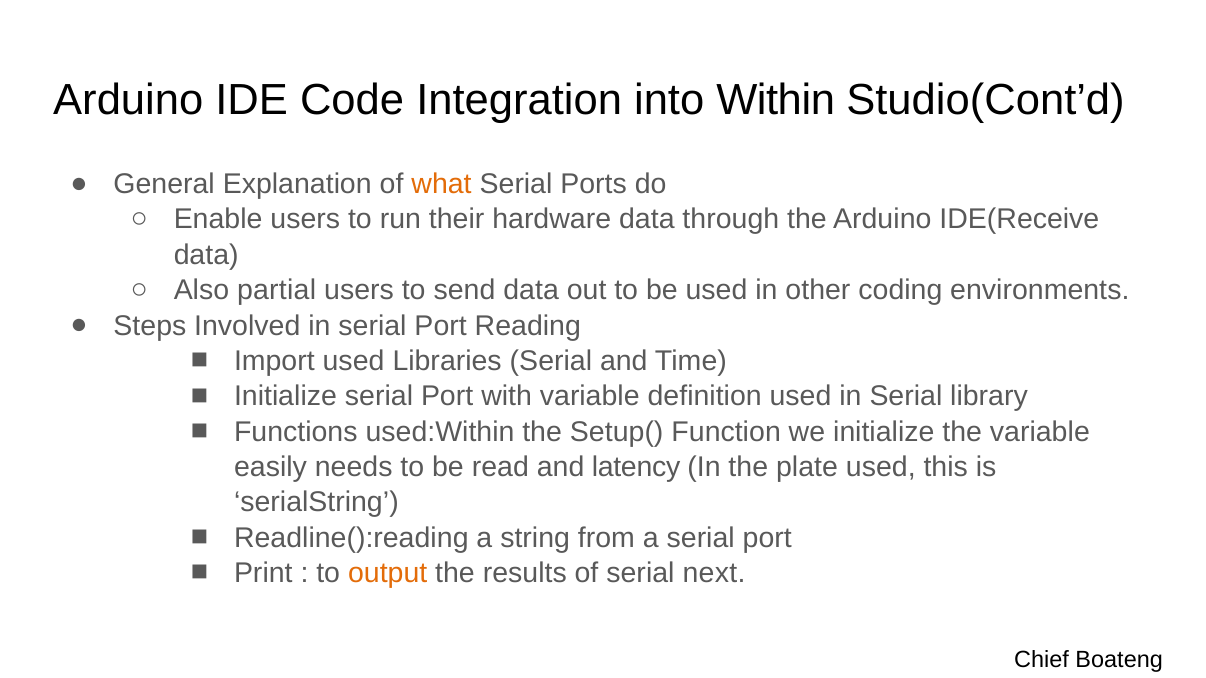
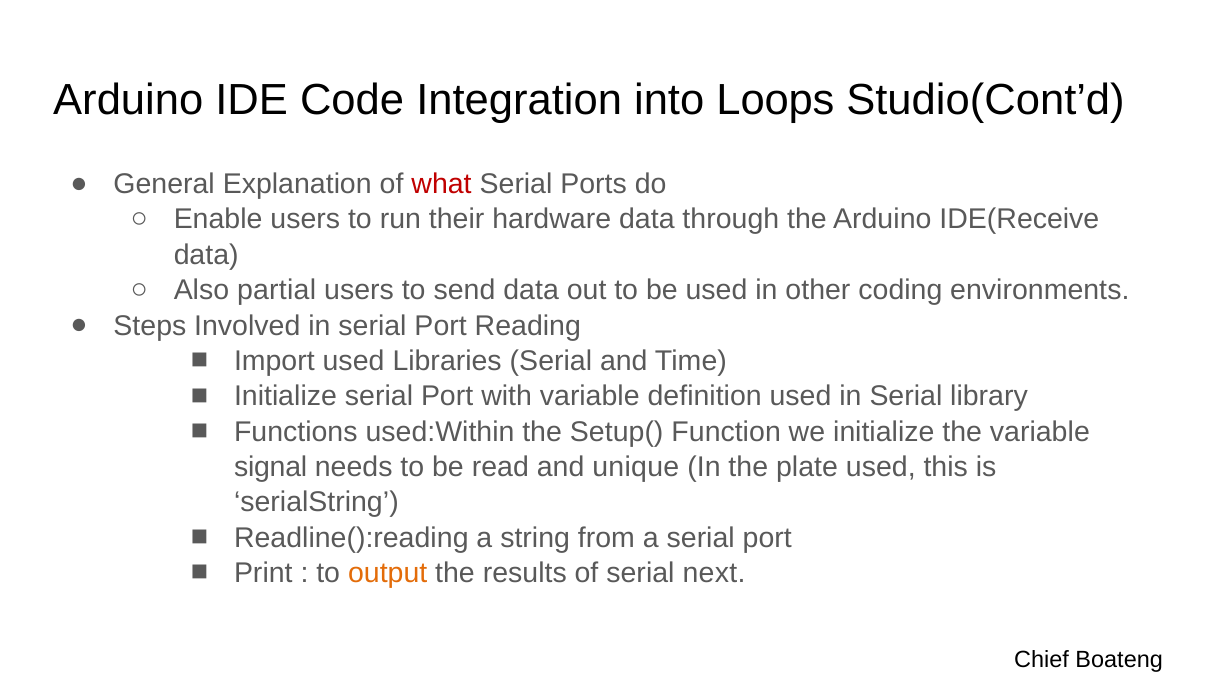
Within: Within -> Loops
what colour: orange -> red
easily: easily -> signal
latency: latency -> unique
